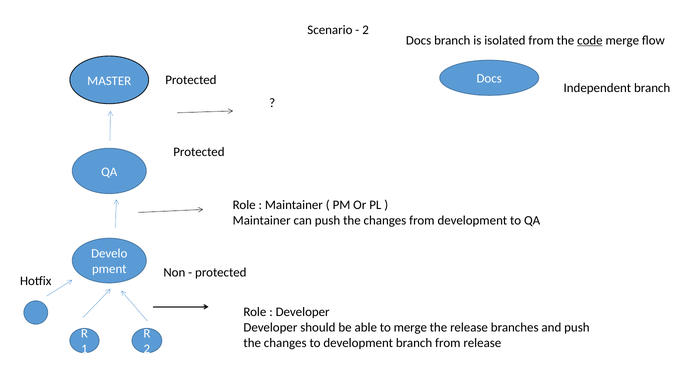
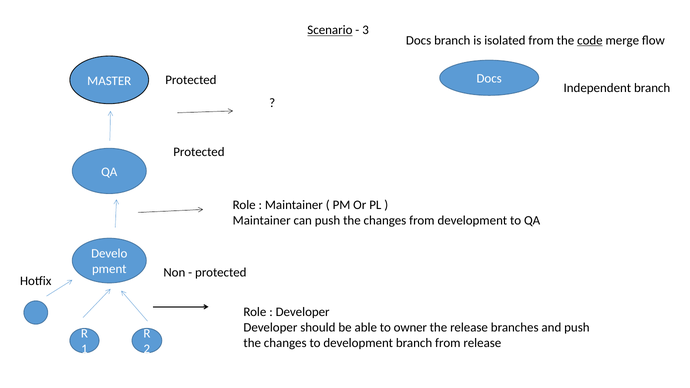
Scenario underline: none -> present
2 at (366, 30): 2 -> 3
to merge: merge -> owner
